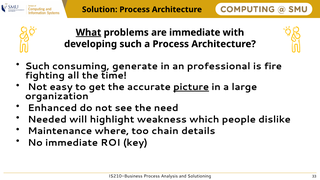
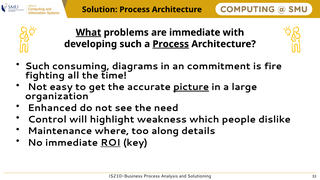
Process at (171, 44) underline: none -> present
generate: generate -> diagrams
professional: professional -> commitment
Needed: Needed -> Control
chain: chain -> along
ROI underline: none -> present
